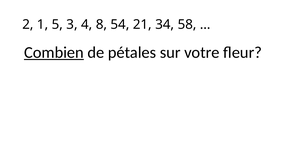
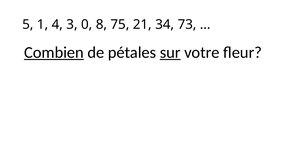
2: 2 -> 5
5: 5 -> 4
4: 4 -> 0
54: 54 -> 75
58: 58 -> 73
sur underline: none -> present
